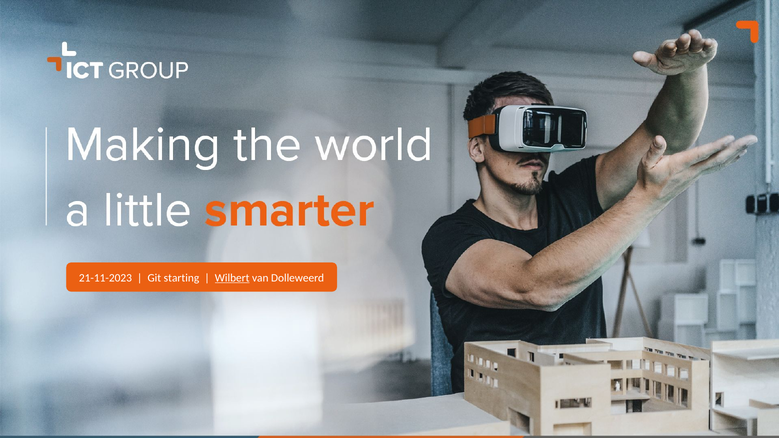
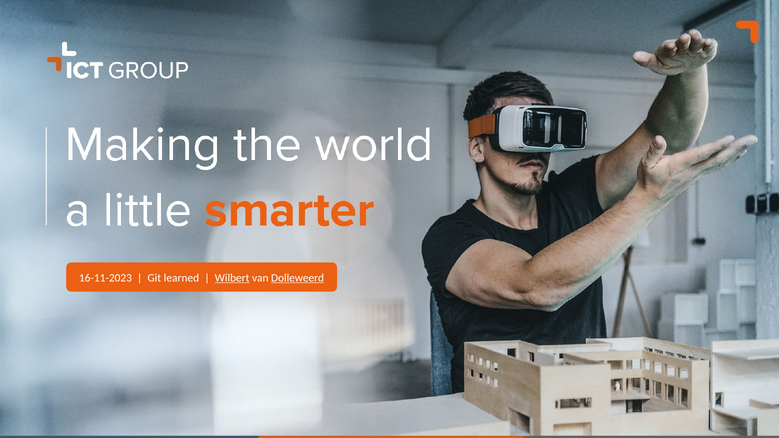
21-11-2023: 21-11-2023 -> 16-11-2023
starting: starting -> learned
Dolleweerd underline: none -> present
